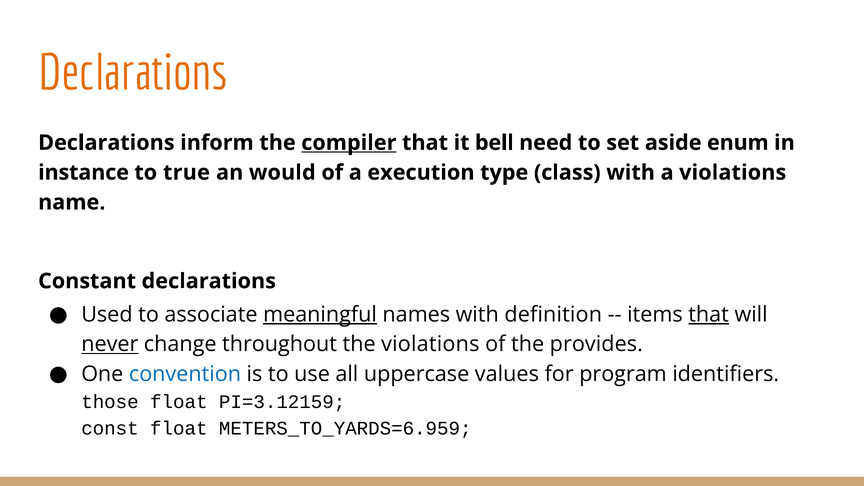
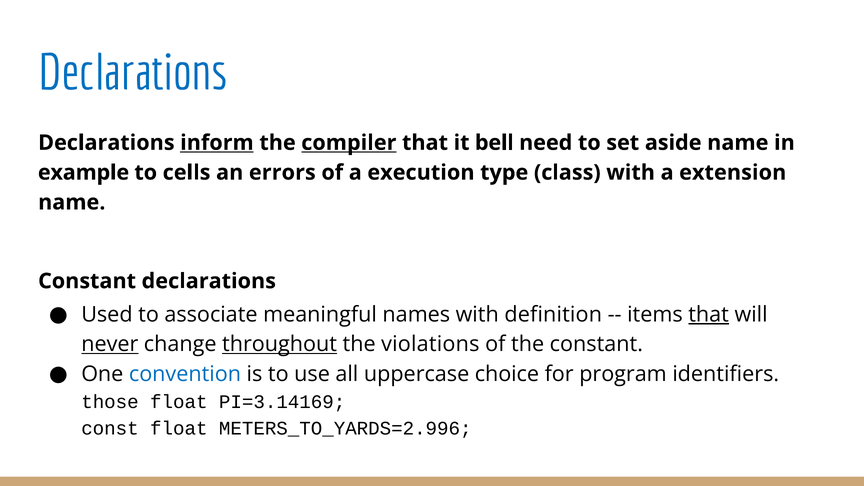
Declarations at (133, 73) colour: orange -> blue
inform underline: none -> present
aside enum: enum -> name
instance: instance -> example
true: true -> cells
would: would -> errors
a violations: violations -> extension
meaningful underline: present -> none
throughout underline: none -> present
the provides: provides -> constant
values: values -> choice
PI=3.12159: PI=3.12159 -> PI=3.14169
METERS_TO_YARDS=6.959: METERS_TO_YARDS=6.959 -> METERS_TO_YARDS=2.996
